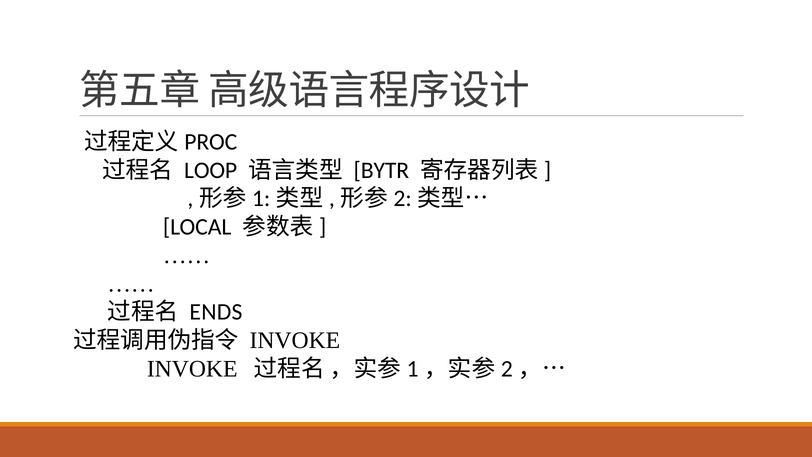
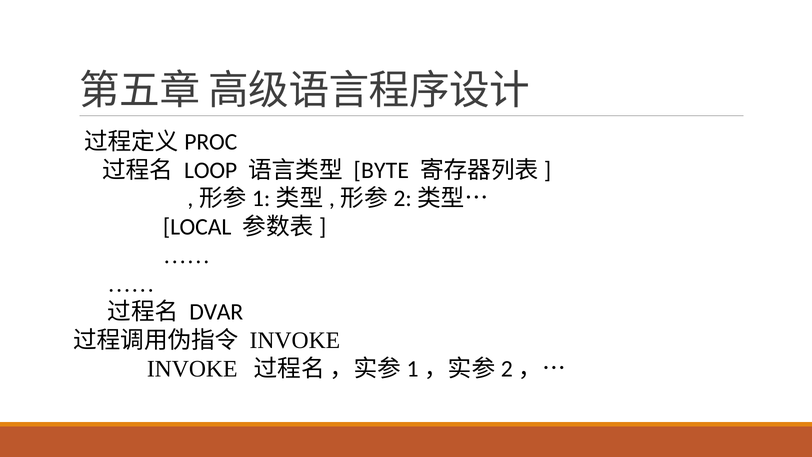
BYTR: BYTR -> BYTE
ENDS: ENDS -> DVAR
